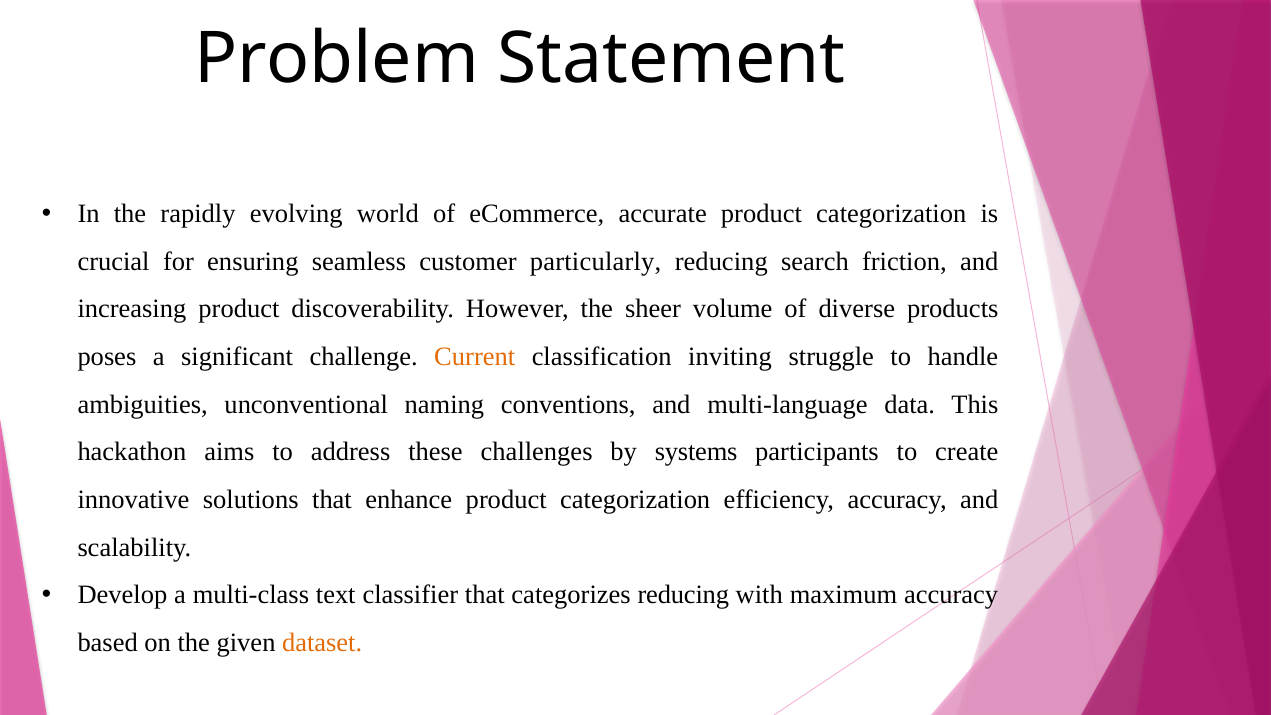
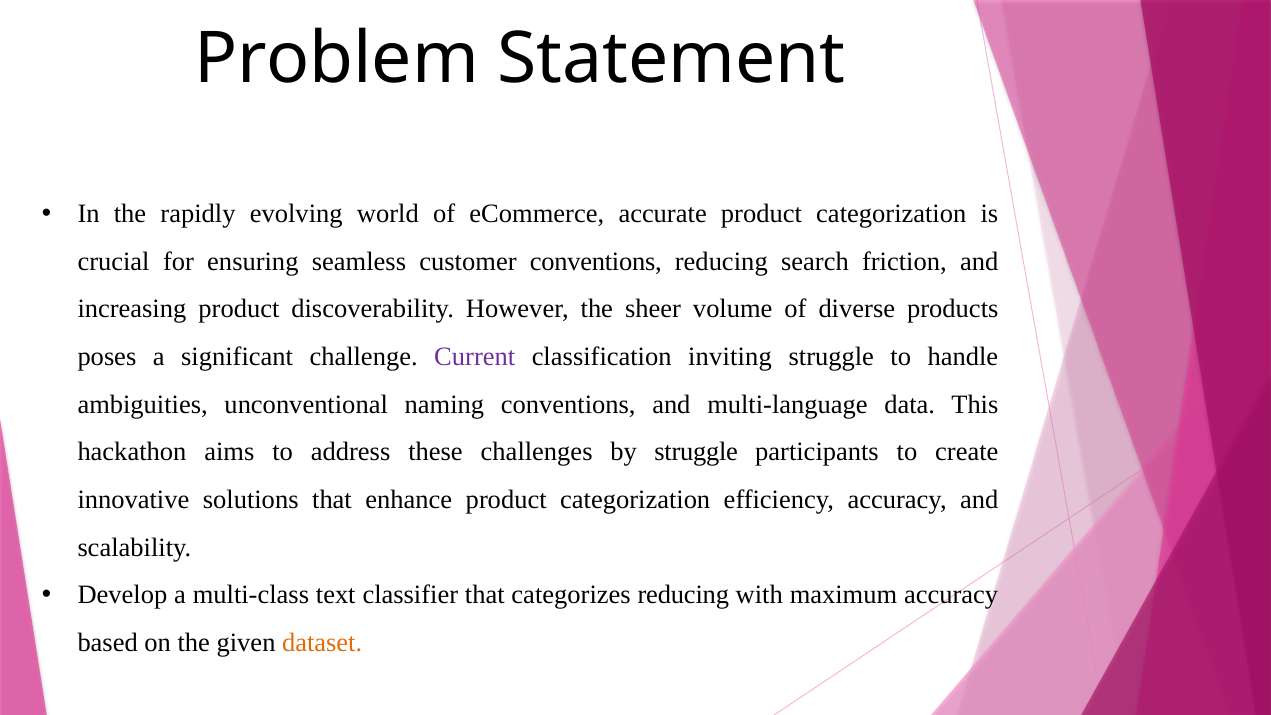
customer particularly: particularly -> conventions
Current colour: orange -> purple
by systems: systems -> struggle
